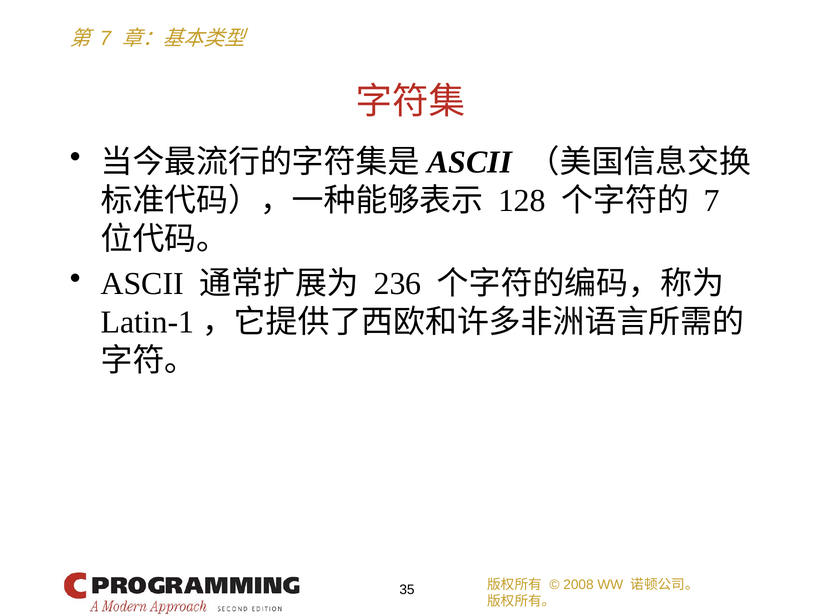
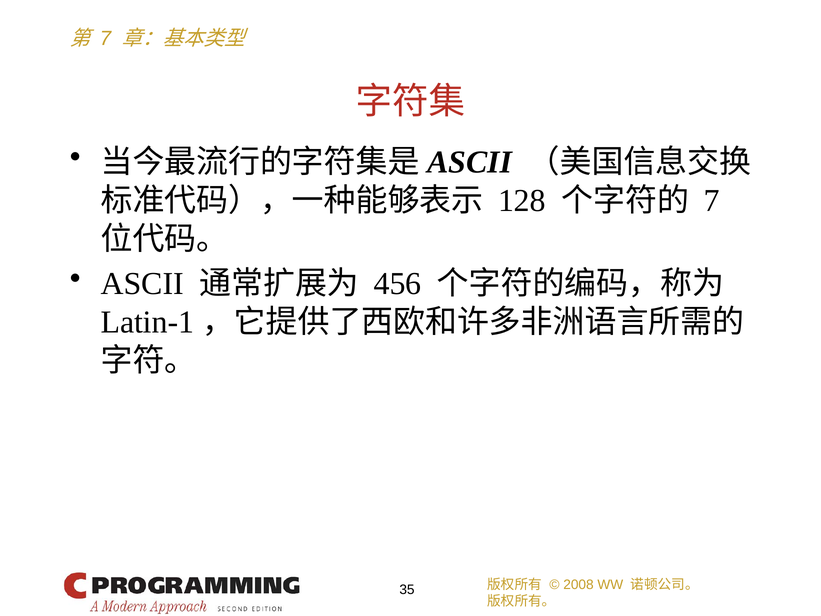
236: 236 -> 456
